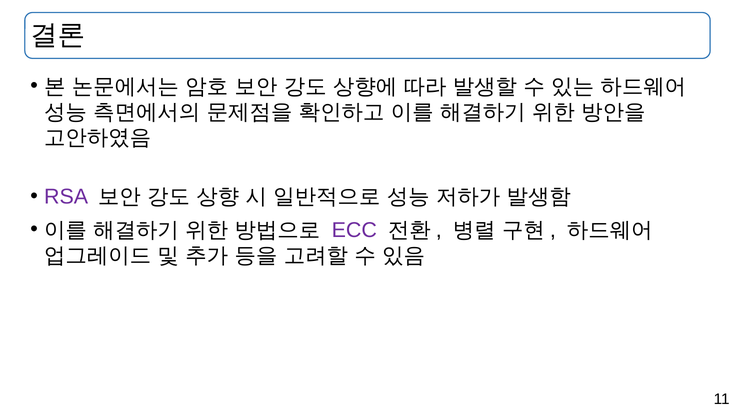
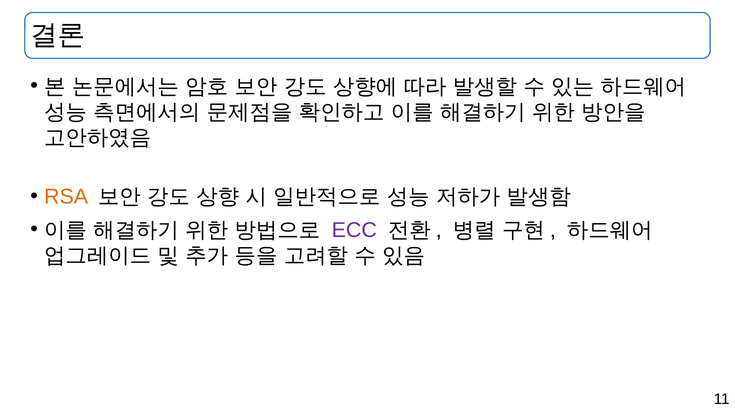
RSA colour: purple -> orange
